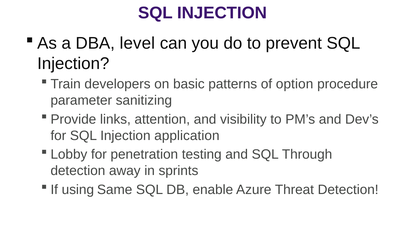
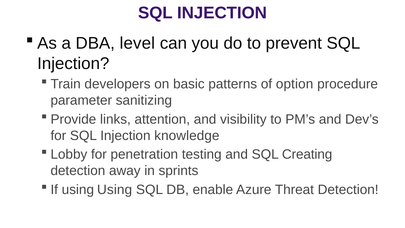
application: application -> knowledge
Through: Through -> Creating
using Same: Same -> Using
